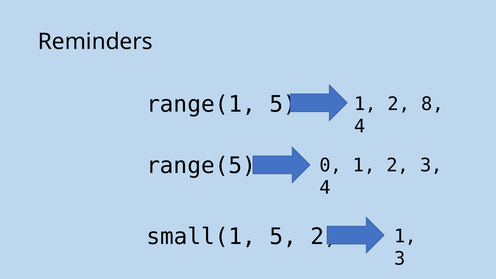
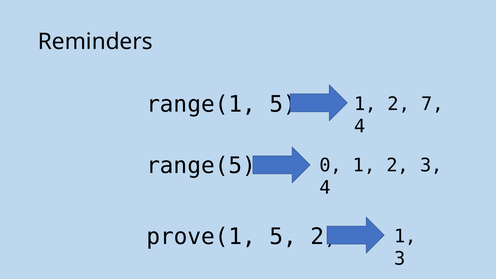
8: 8 -> 7
small(1: small(1 -> prove(1
